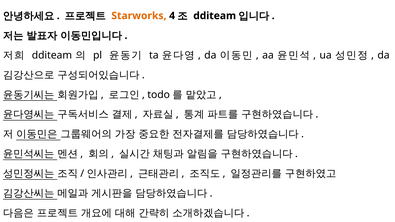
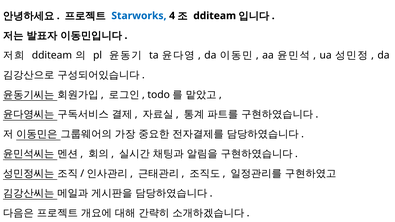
Starworks colour: orange -> blue
